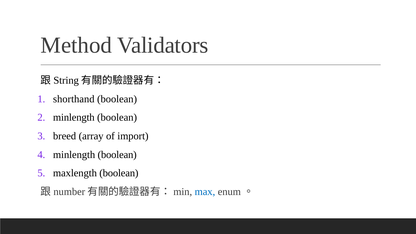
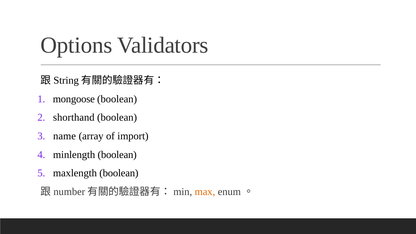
Method: Method -> Options
shorthand: shorthand -> mongoose
minlength at (74, 118): minlength -> shorthand
breed: breed -> name
max colour: blue -> orange
